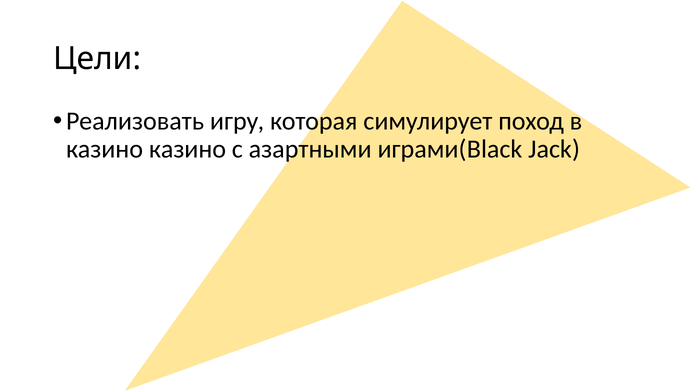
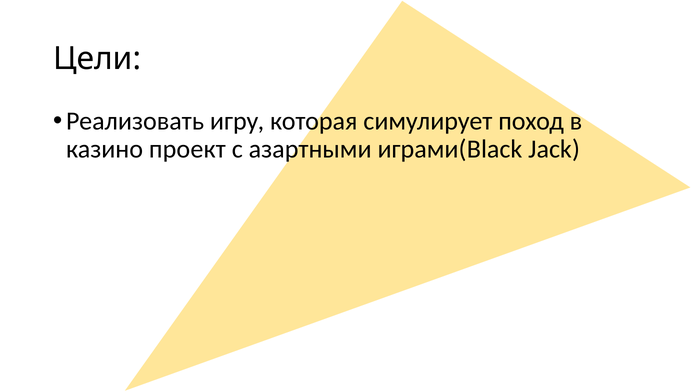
казино казино: казино -> проект
